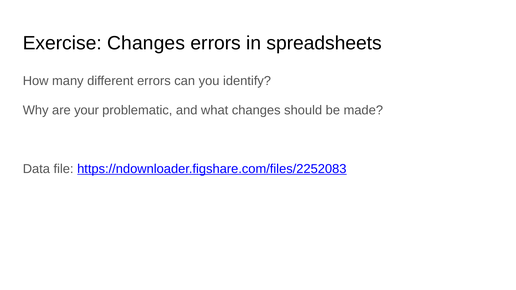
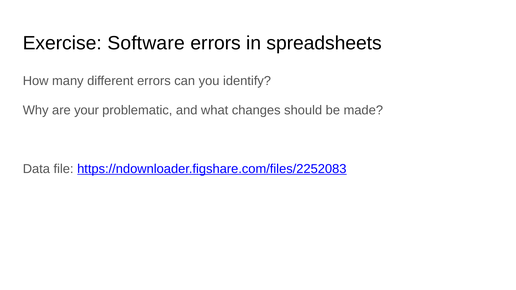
Exercise Changes: Changes -> Software
